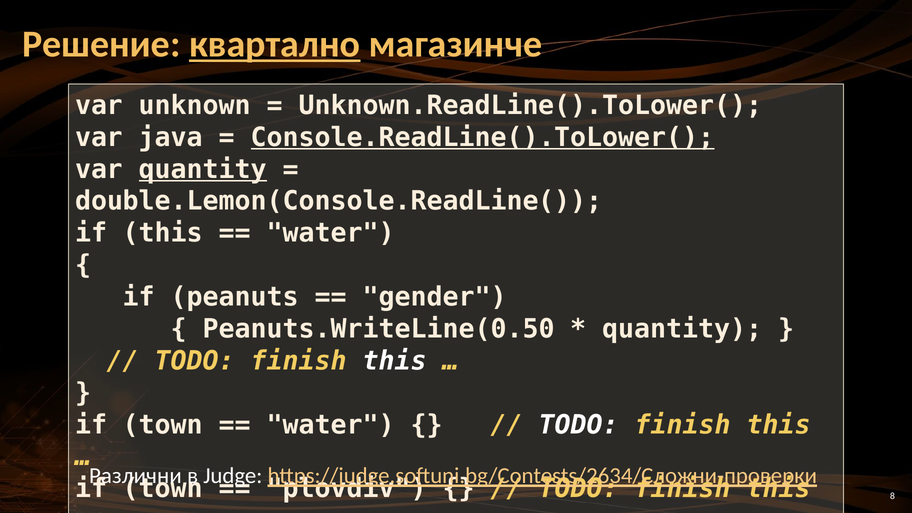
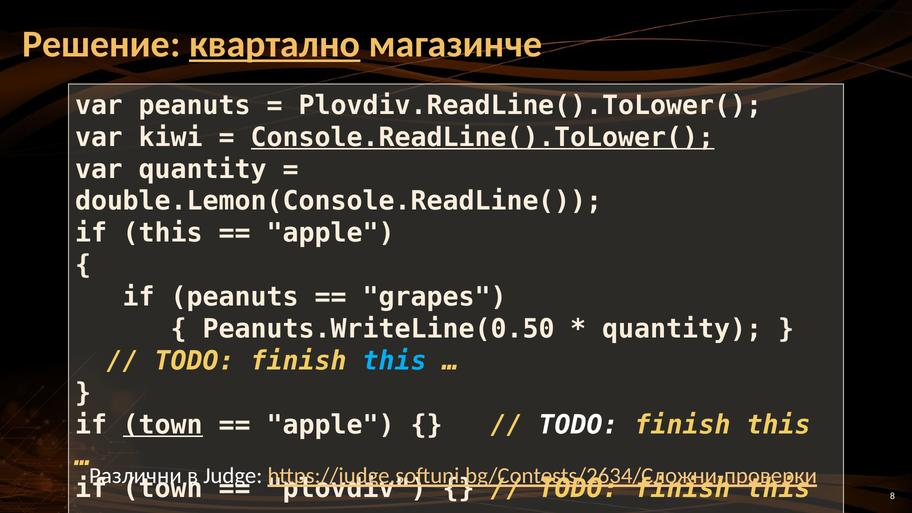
var unknown: unknown -> peanuts
Unknown.ReadLine().ToLower(: Unknown.ReadLine().ToLower( -> Plovdiv.ReadLine().ToLower(
java: java -> kiwi
quantity at (203, 169) underline: present -> none
water at (331, 233): water -> apple
gender: gender -> grapes
this at (395, 361) colour: white -> light blue
town at (163, 425) underline: none -> present
water at (331, 425): water -> apple
